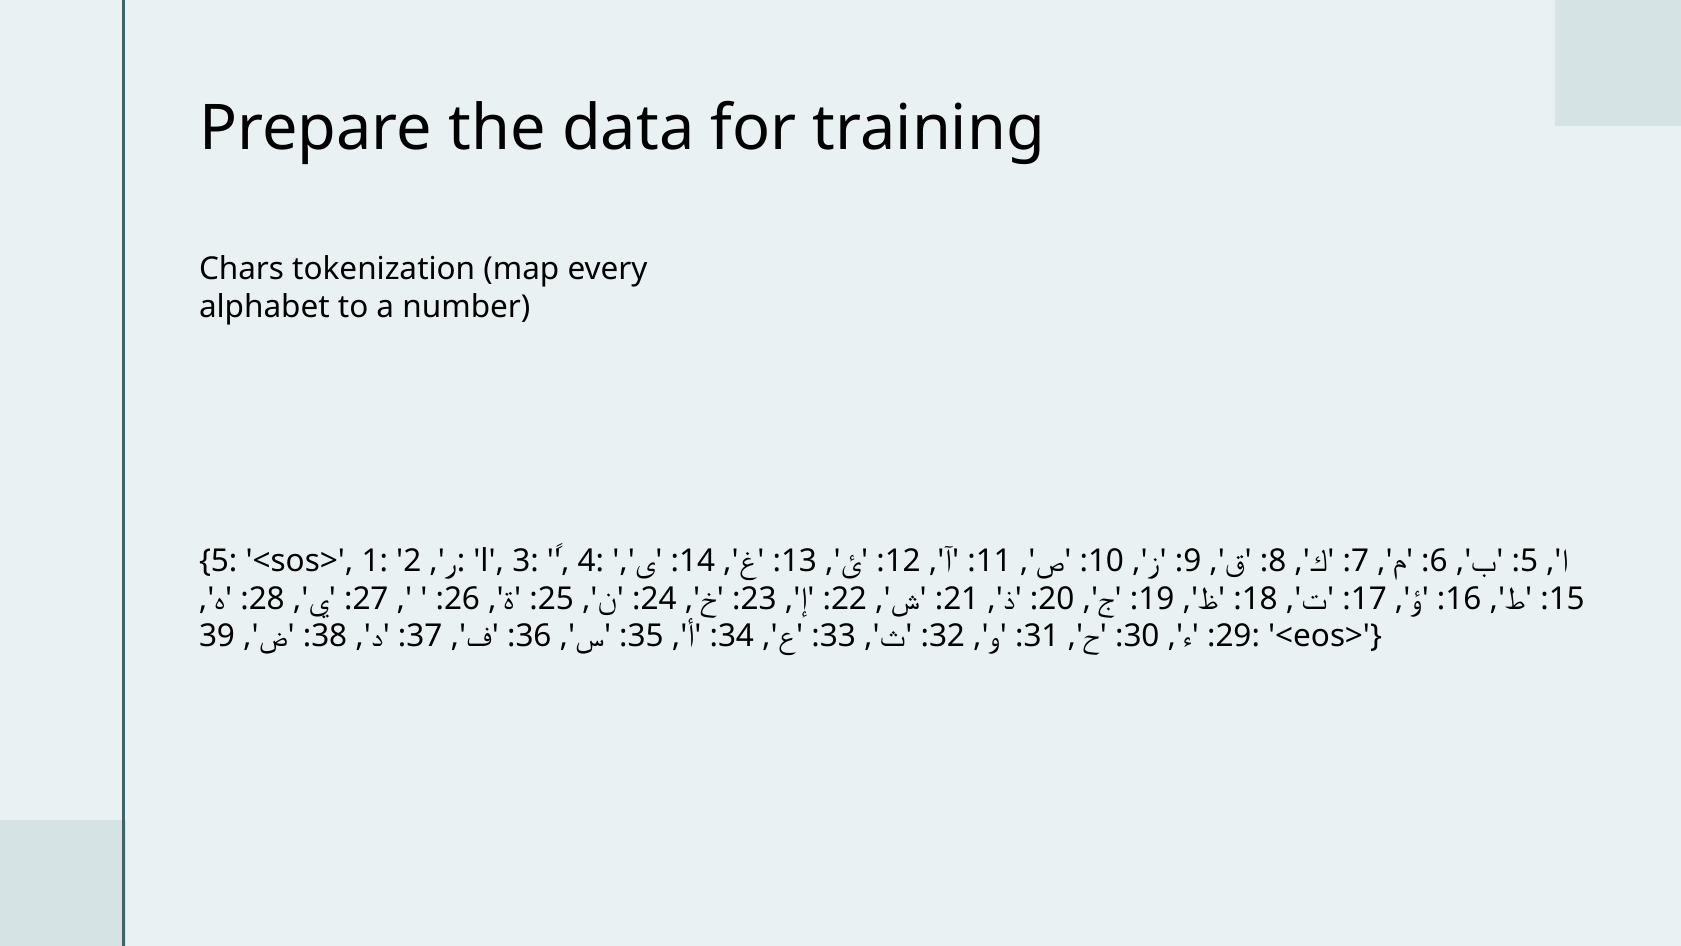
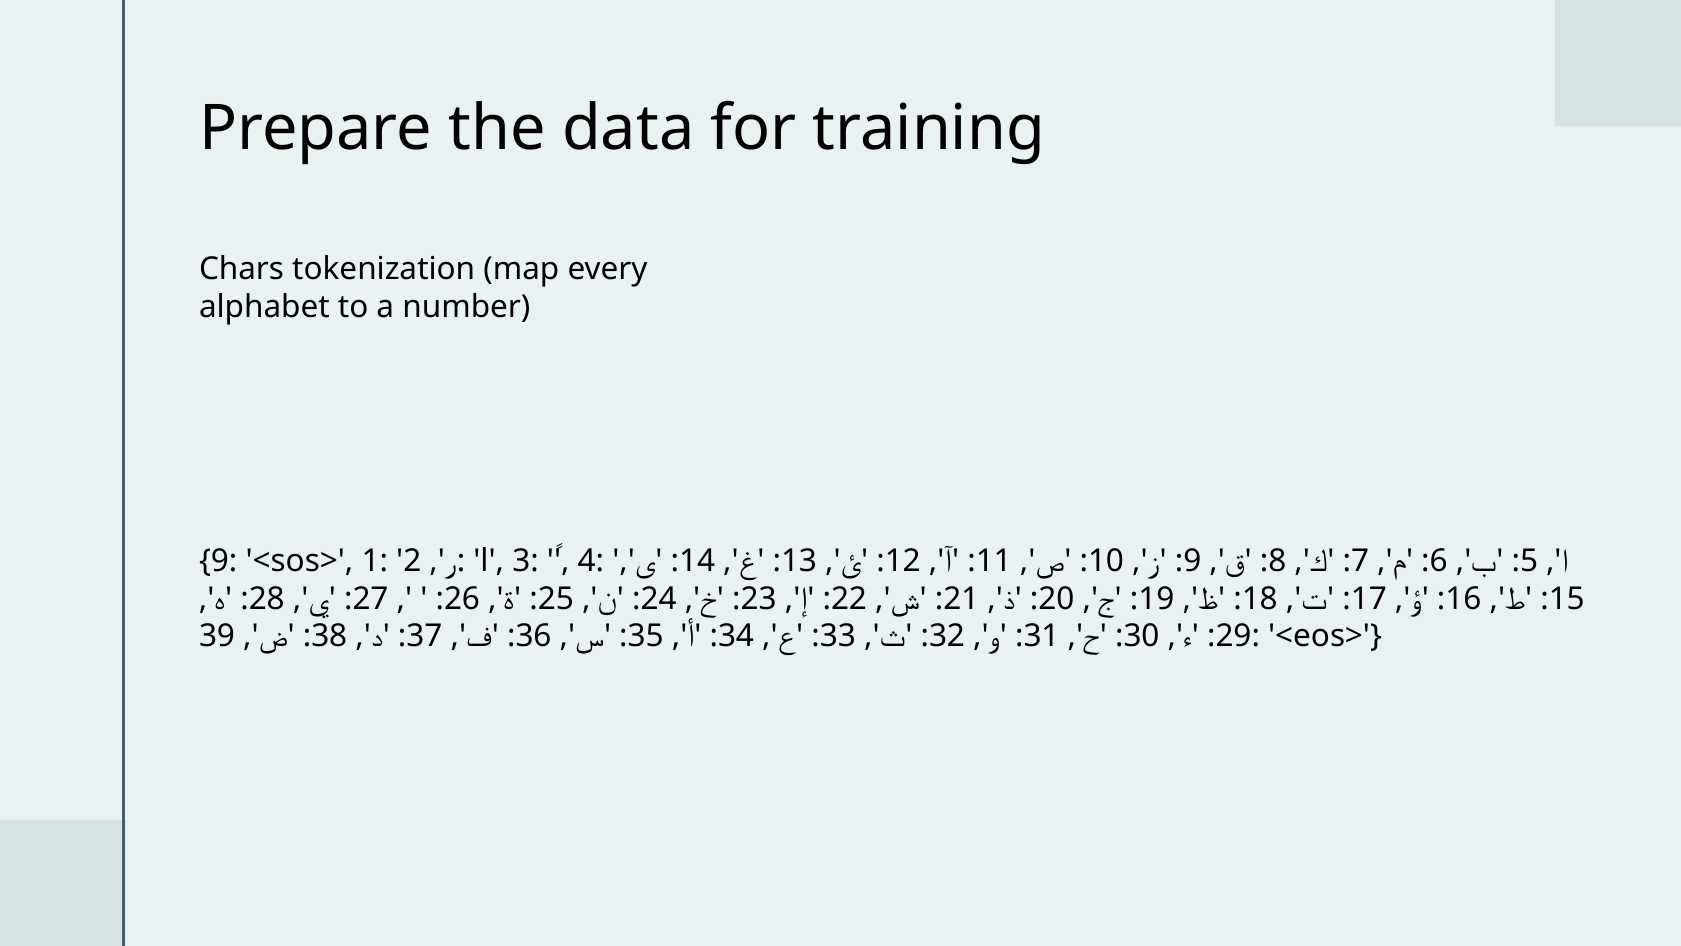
5 at (218, 561): 5 -> 9
